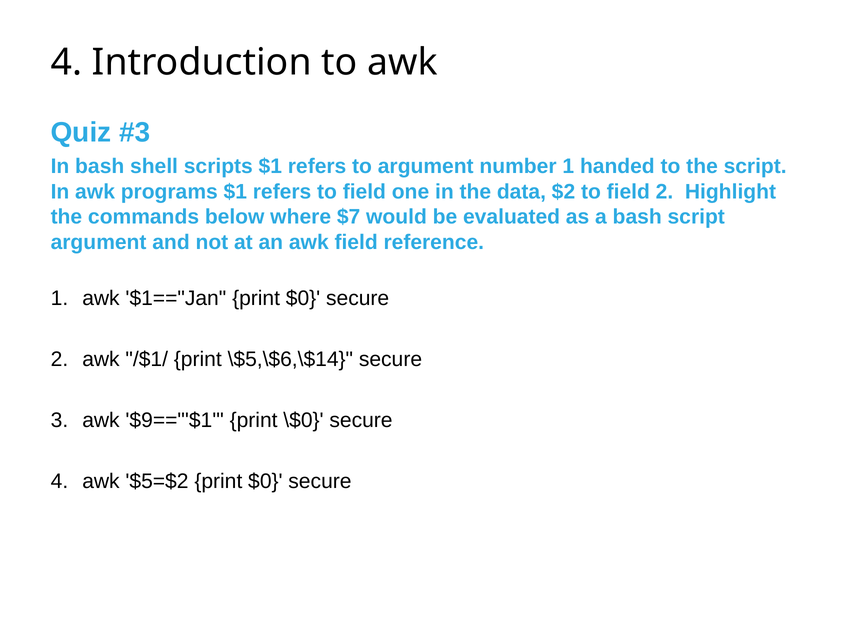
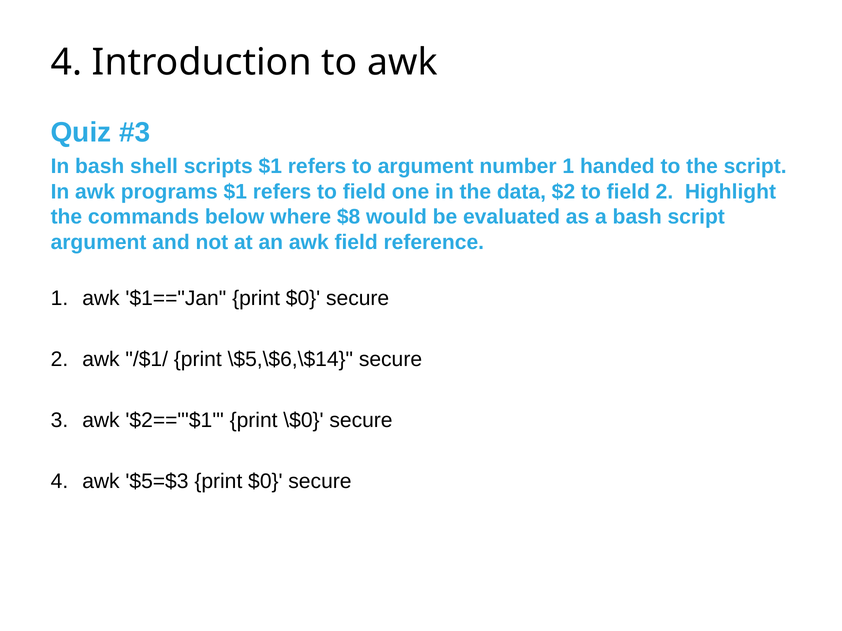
$7: $7 -> $8
$9=="'$1: $9=="'$1 -> $2=="'$1
$5=$2: $5=$2 -> $5=$3
